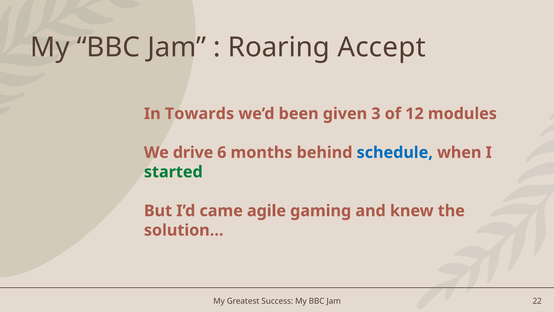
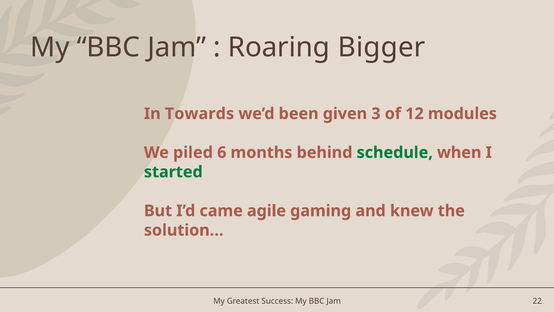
Accept: Accept -> Bigger
drive: drive -> piled
schedule colour: blue -> green
